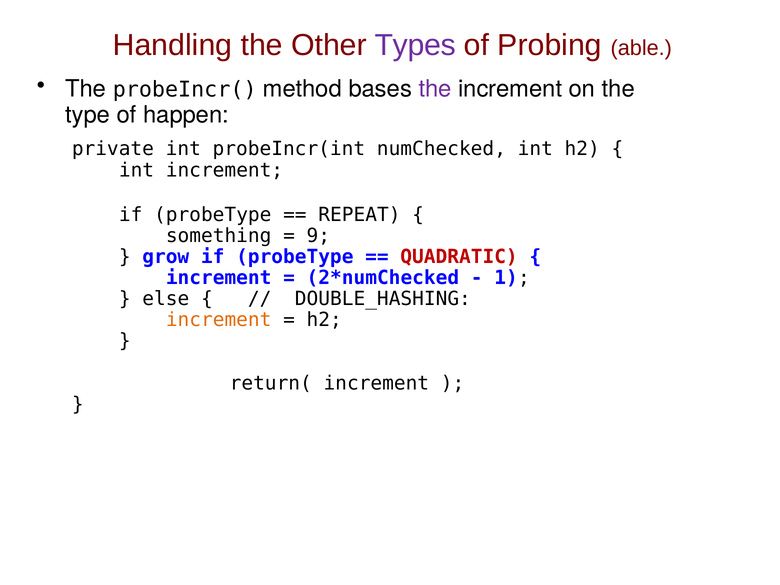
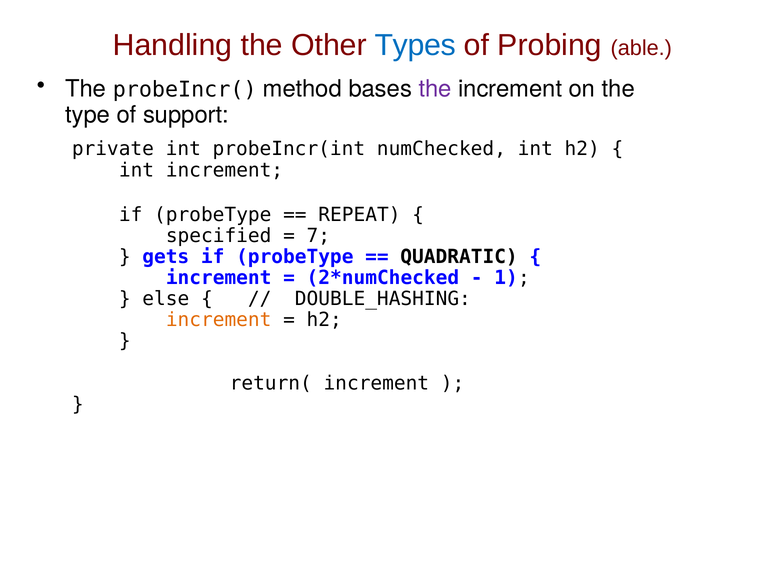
Types colour: purple -> blue
happen: happen -> support
something: something -> specified
9: 9 -> 7
grow: grow -> gets
QUADRATIC colour: red -> black
